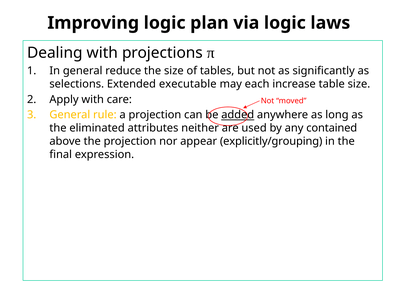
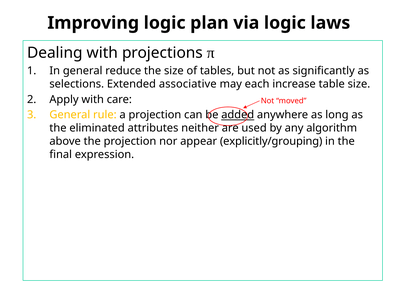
executable: executable -> associative
contained: contained -> algorithm
